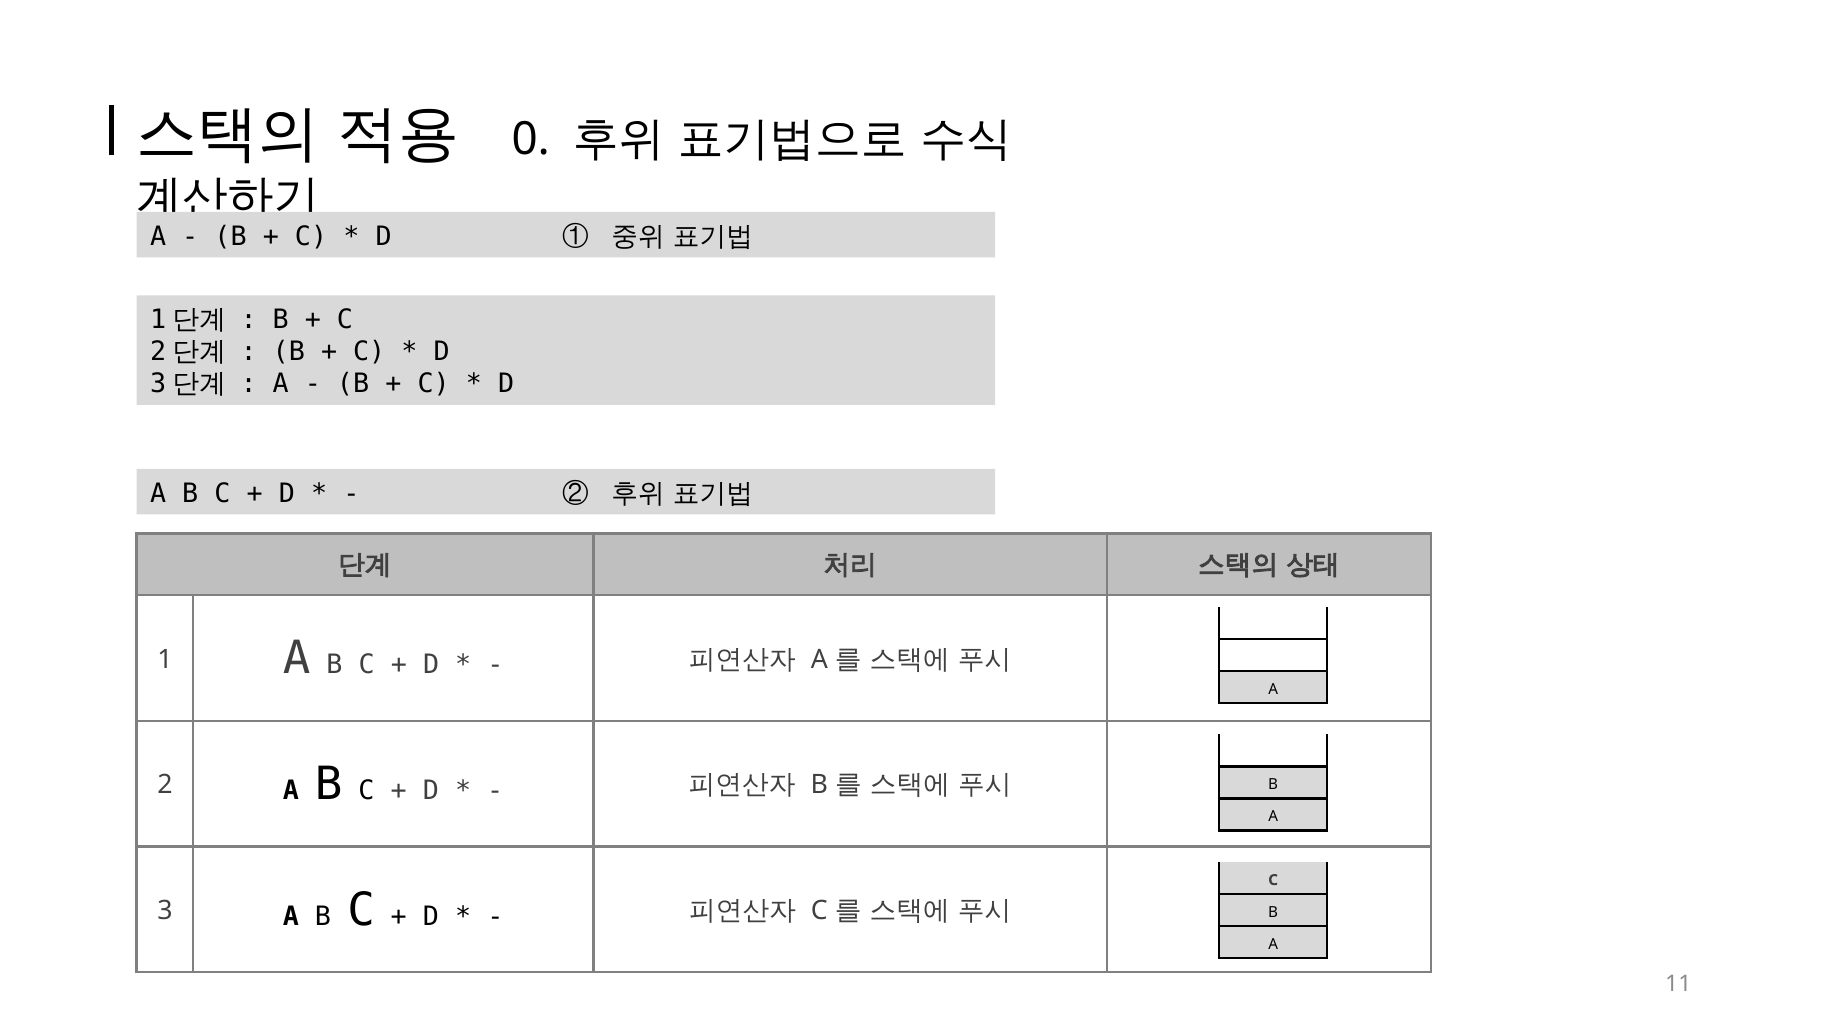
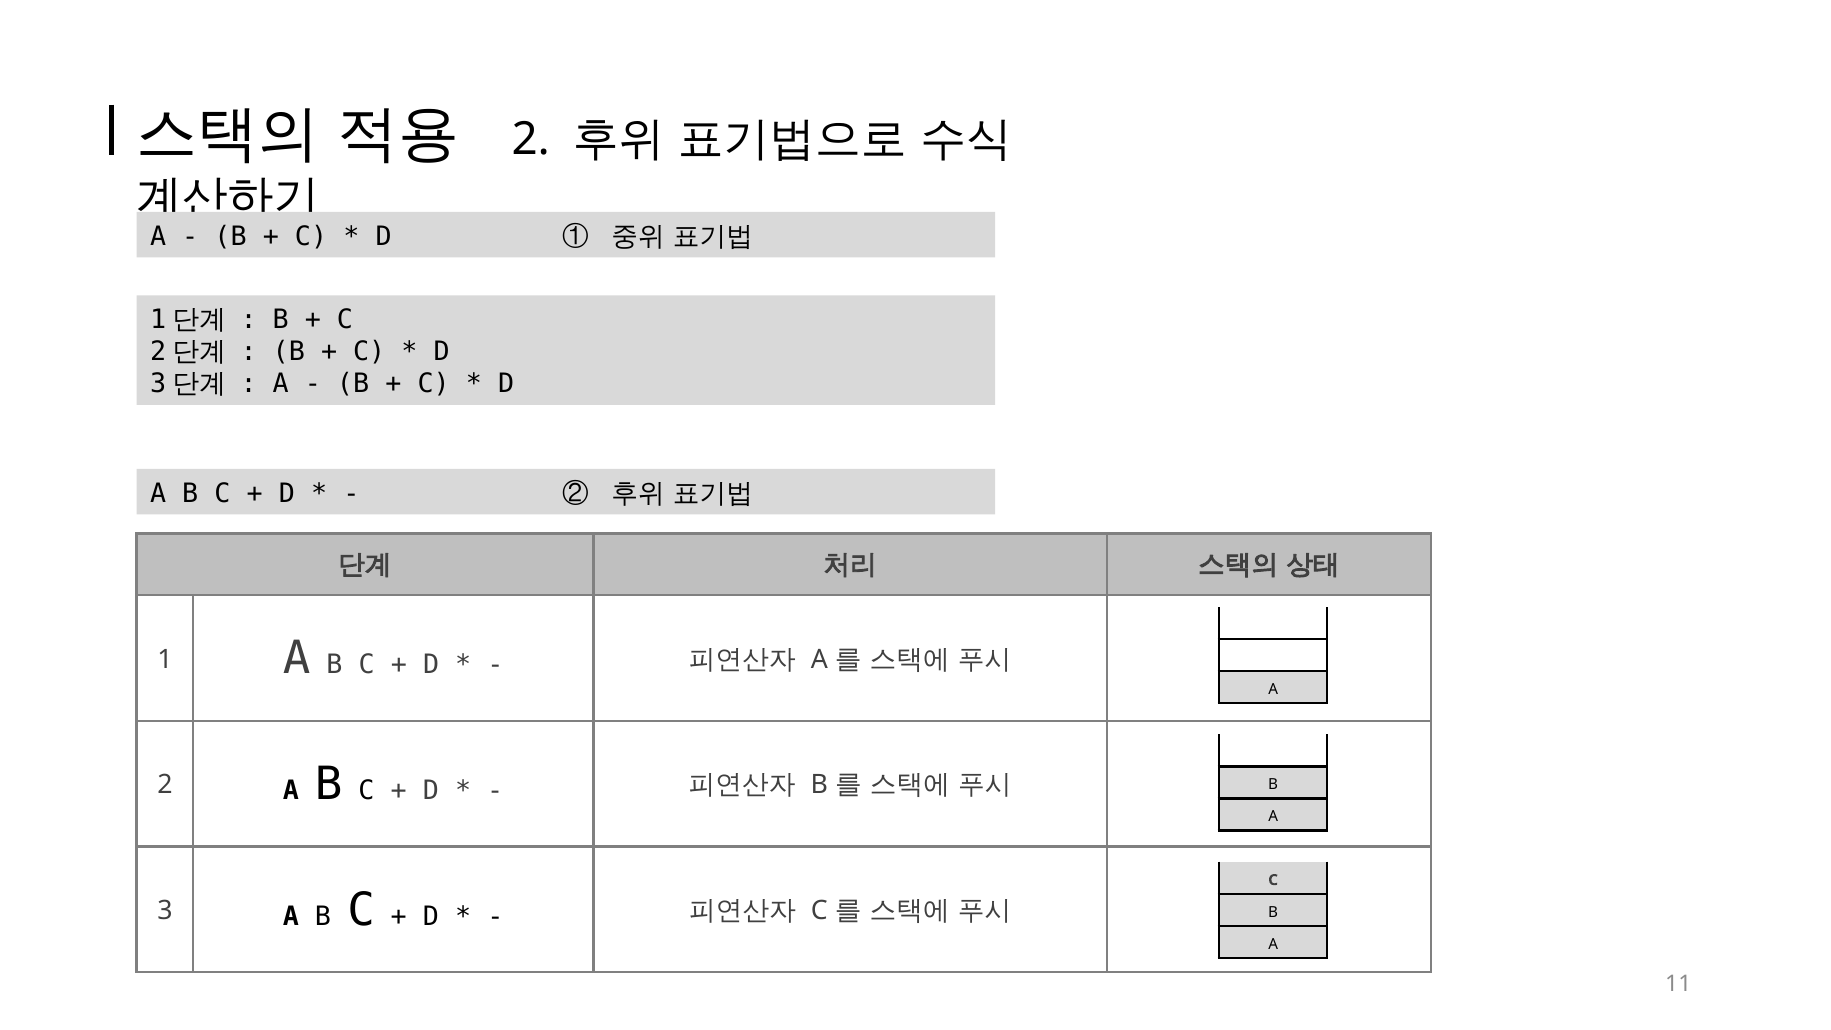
0 at (531, 140): 0 -> 2
